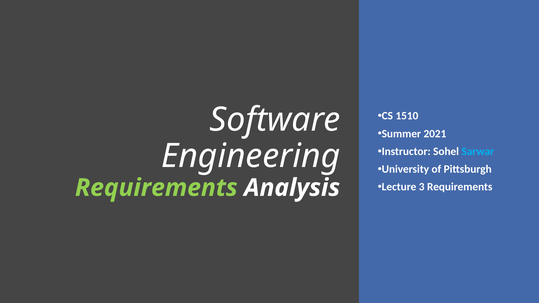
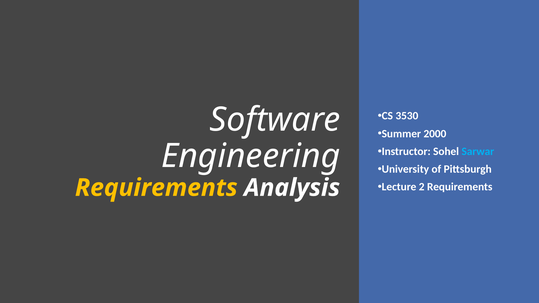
1510: 1510 -> 3530
2021: 2021 -> 2000
3: 3 -> 2
Requirements at (156, 188) colour: light green -> yellow
